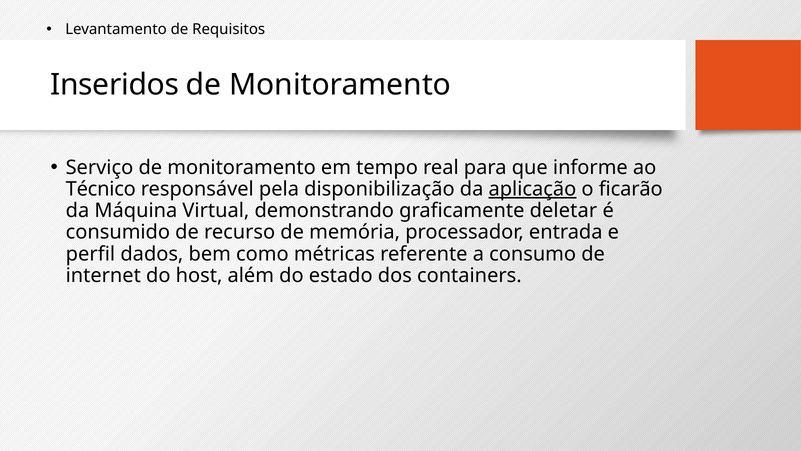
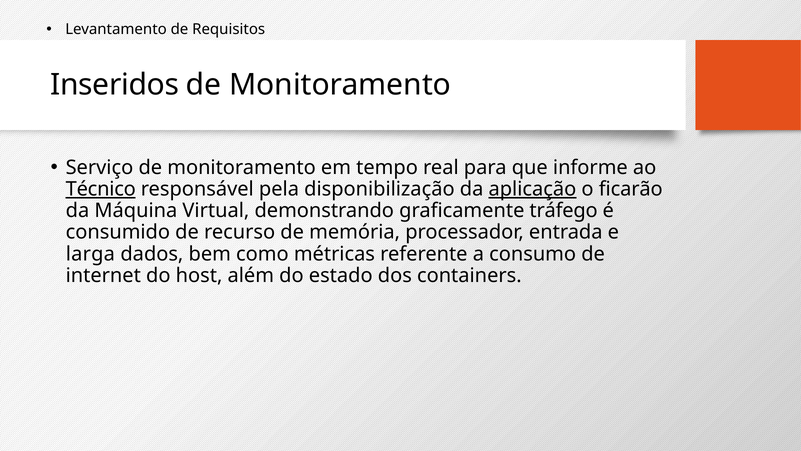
Técnico underline: none -> present
deletar: deletar -> tráfego
perfil: perfil -> larga
